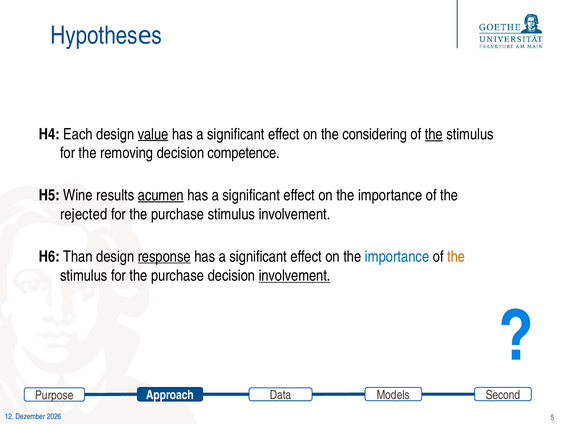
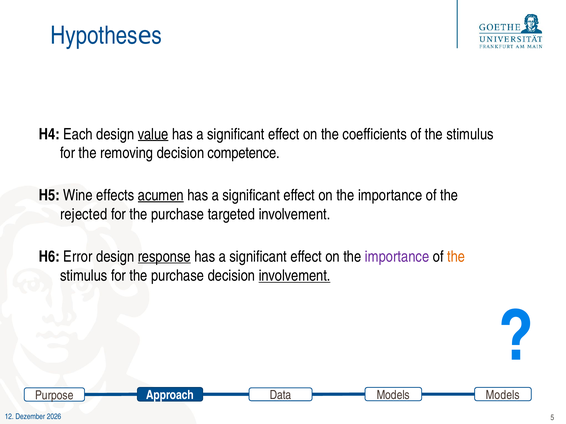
considering: considering -> coefficients
the at (434, 134) underline: present -> none
results: results -> effects
purchase stimulus: stimulus -> targeted
Than: Than -> Error
importance at (397, 257) colour: blue -> purple
Models Second: Second -> Models
